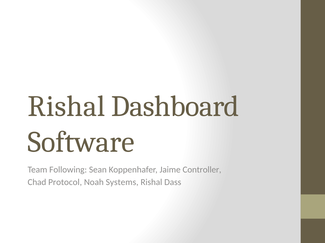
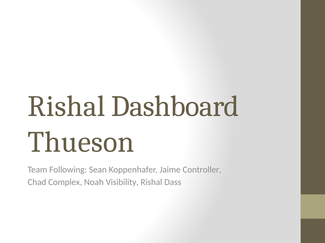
Software: Software -> Thueson
Protocol: Protocol -> Complex
Systems: Systems -> Visibility
